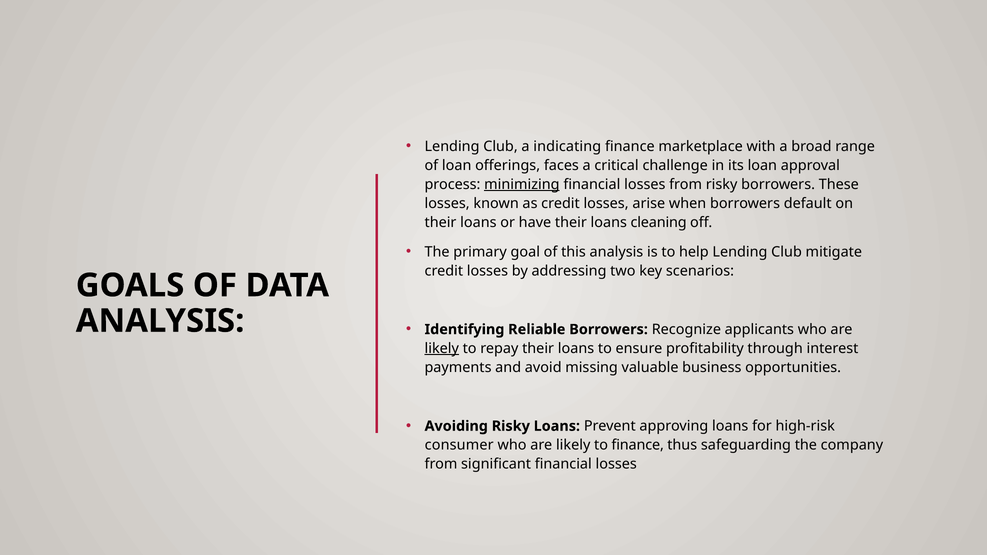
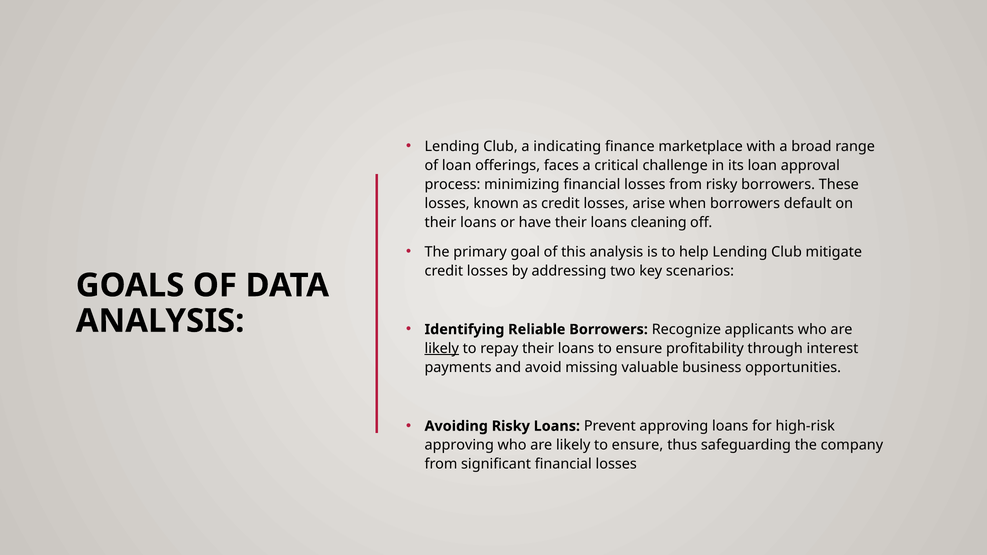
minimizing underline: present -> none
consumer at (459, 445): consumer -> approving
likely to finance: finance -> ensure
